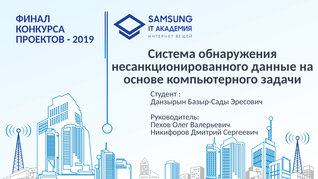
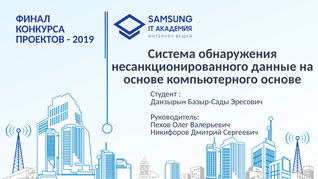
компьютерного задачи: задачи -> основе
